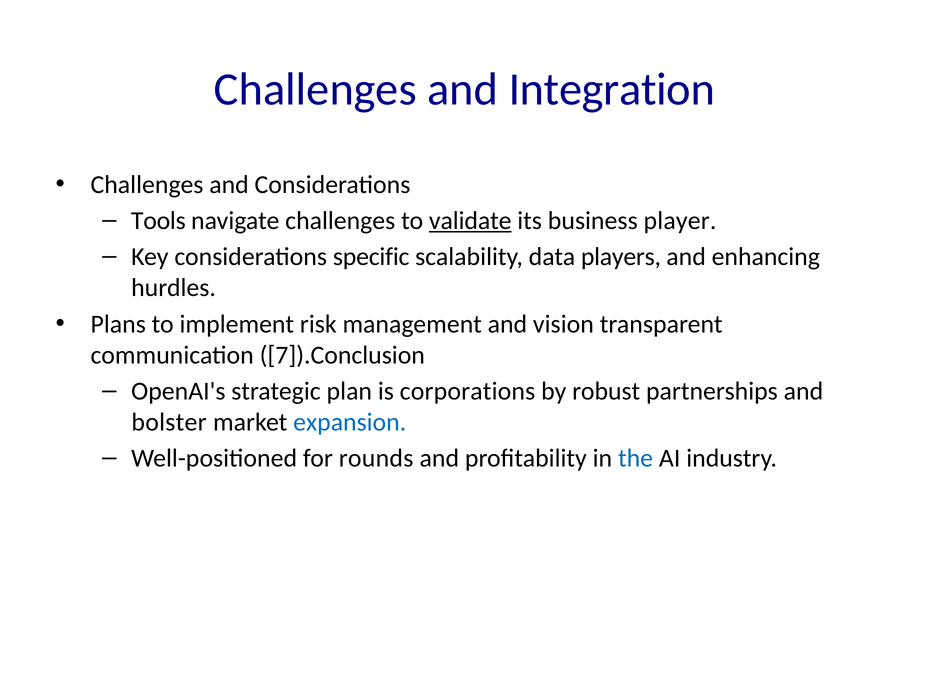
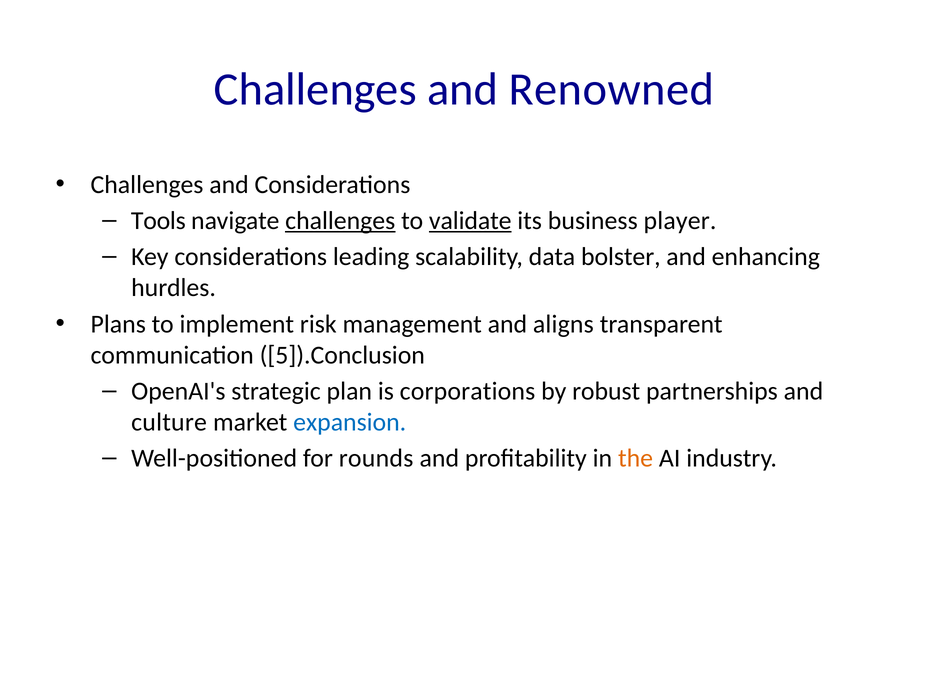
Integration: Integration -> Renowned
challenges at (340, 221) underline: none -> present
specific: specific -> leading
players: players -> bolster
vision: vision -> aligns
7]).Conclusion: 7]).Conclusion -> 5]).Conclusion
bolster: bolster -> culture
the colour: blue -> orange
